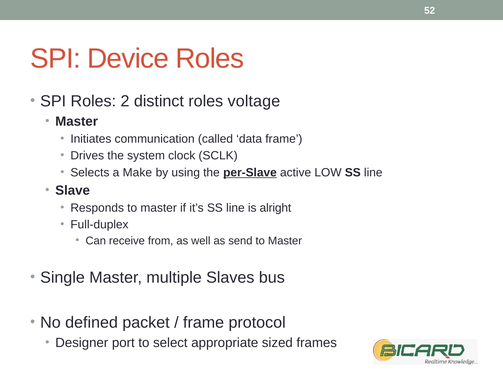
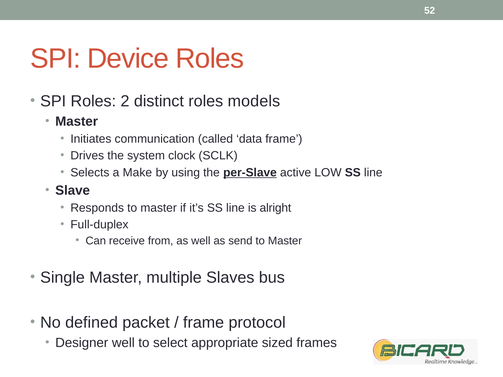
voltage: voltage -> models
Designer port: port -> well
